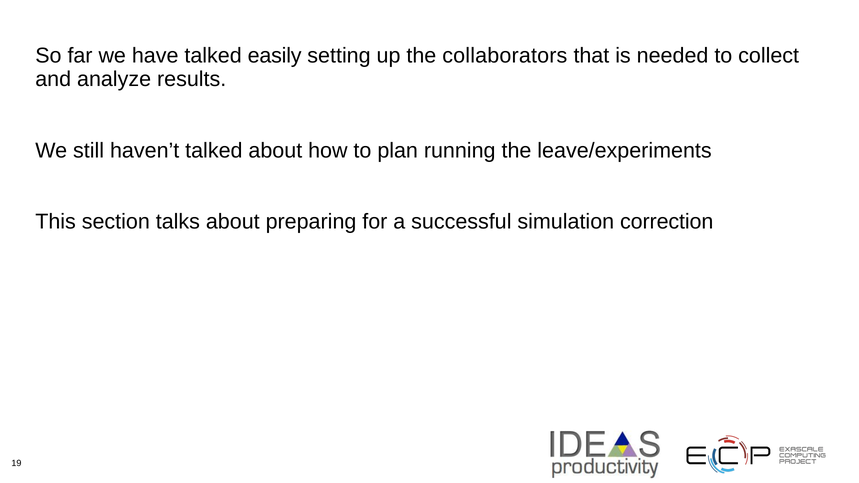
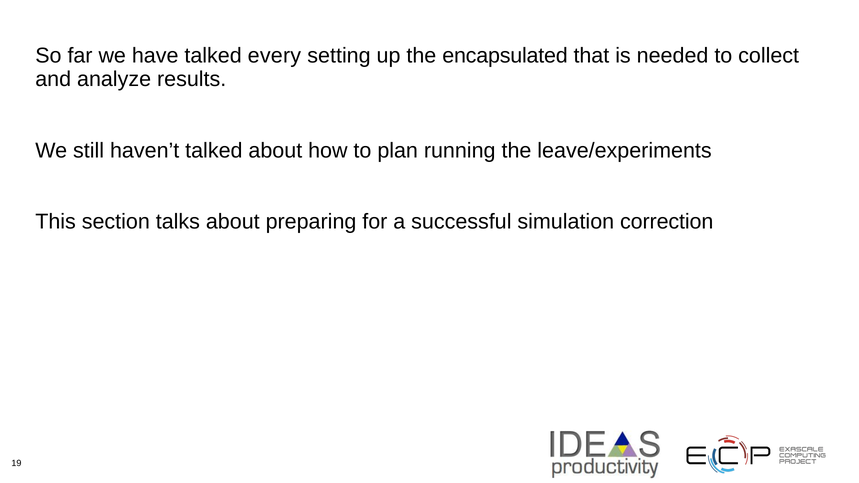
easily: easily -> every
collaborators: collaborators -> encapsulated
